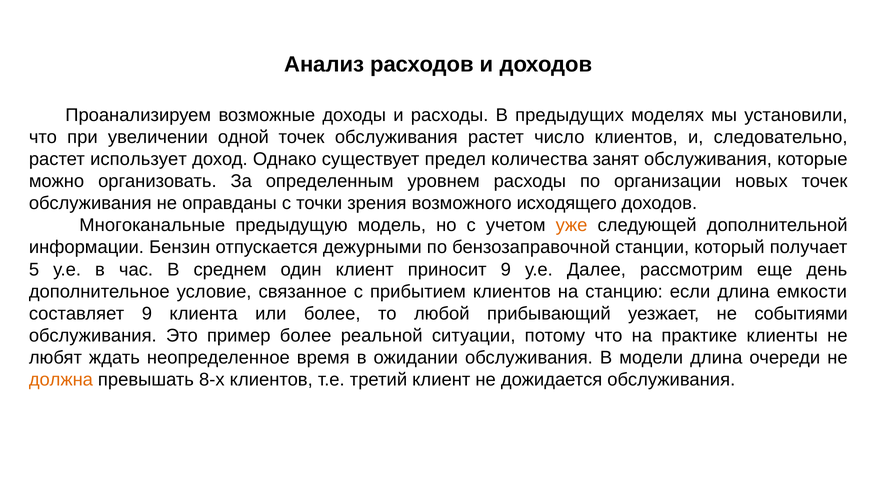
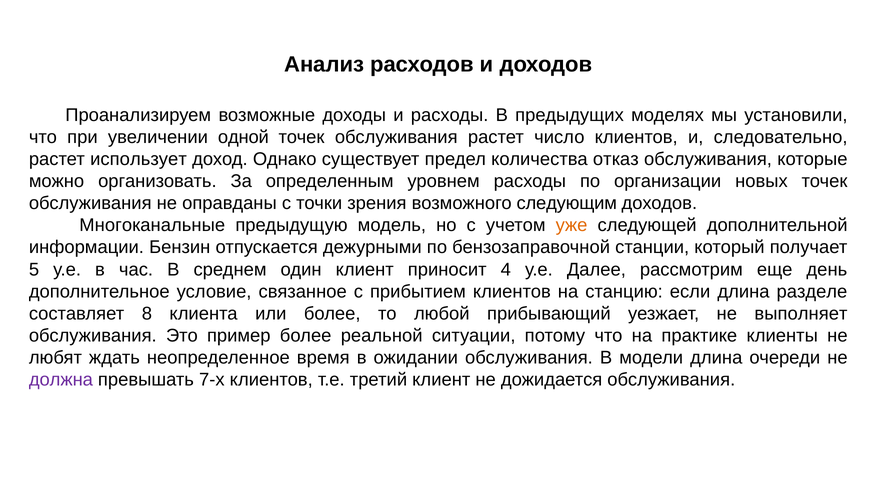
занят: занят -> отказ
исходящего: исходящего -> следующим
приносит 9: 9 -> 4
емкости: емкости -> разделе
составляет 9: 9 -> 8
событиями: событиями -> выполняет
должна colour: orange -> purple
8-х: 8-х -> 7-х
